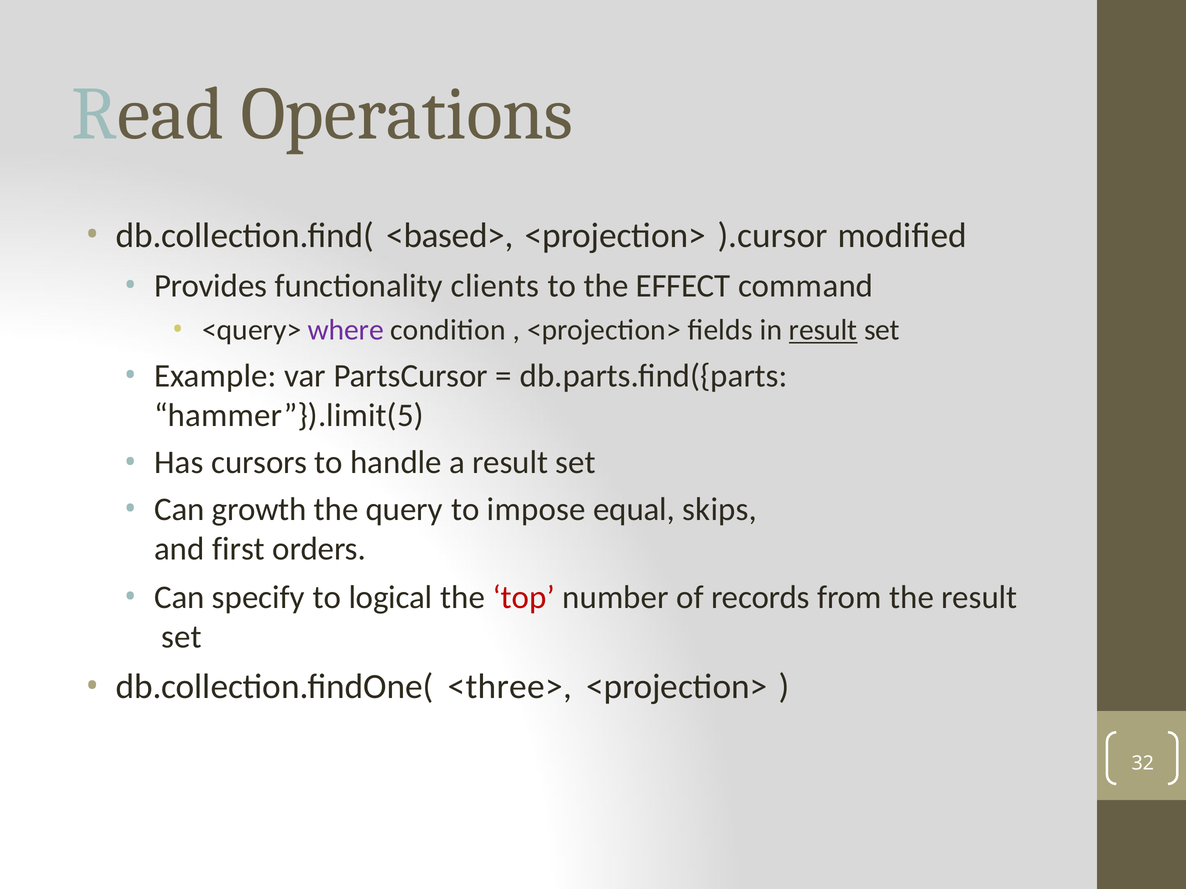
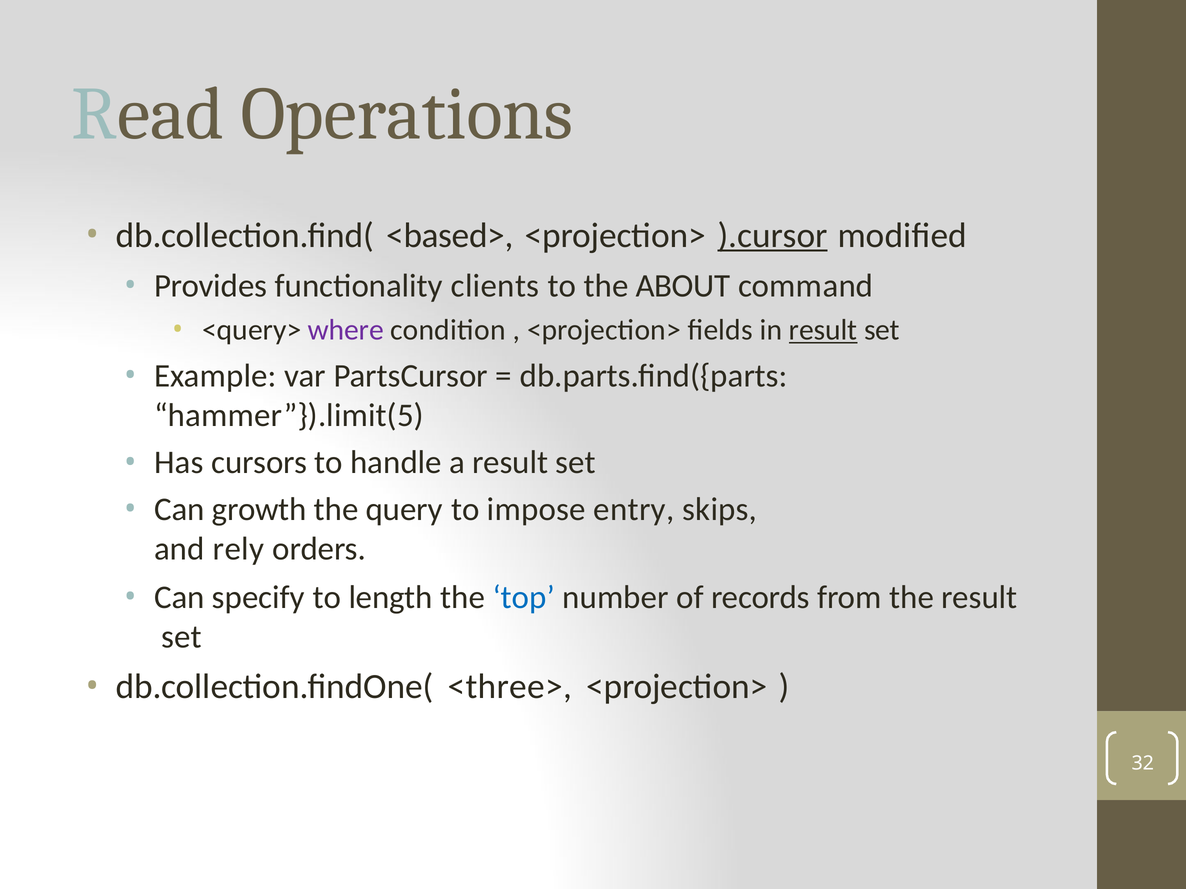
).cursor underline: none -> present
EFFECT: EFFECT -> ABOUT
equal: equal -> entry
first: first -> rely
logical: logical -> length
top colour: red -> blue
